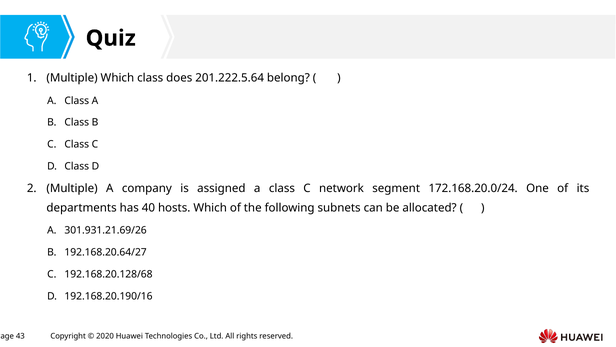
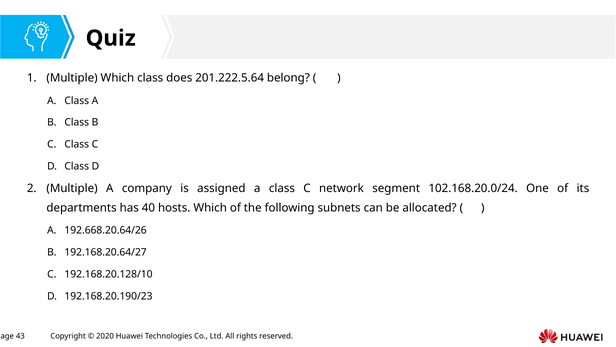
172.168.20.0/24: 172.168.20.0/24 -> 102.168.20.0/24
301.931.21.69/26: 301.931.21.69/26 -> 192.668.20.64/26
192.168.20.128/68: 192.168.20.128/68 -> 192.168.20.128/10
192.168.20.190/16: 192.168.20.190/16 -> 192.168.20.190/23
